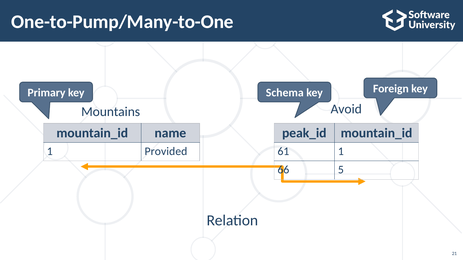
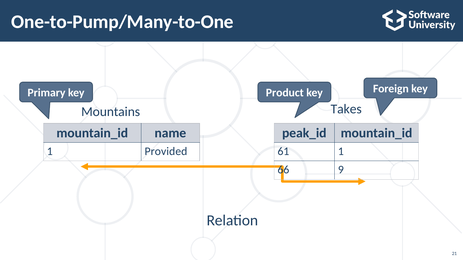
Schema: Schema -> Product
Avoid: Avoid -> Takes
5: 5 -> 9
